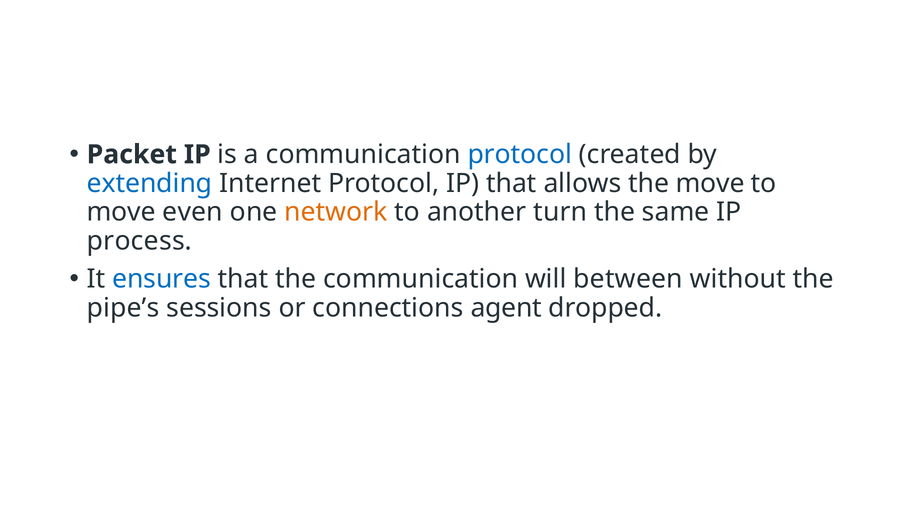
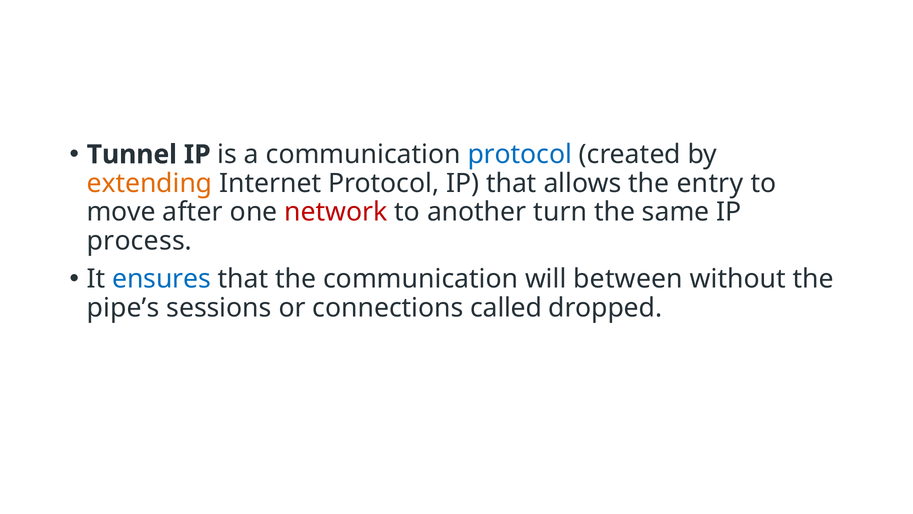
Packet: Packet -> Tunnel
extending colour: blue -> orange
the move: move -> entry
even: even -> after
network colour: orange -> red
agent: agent -> called
